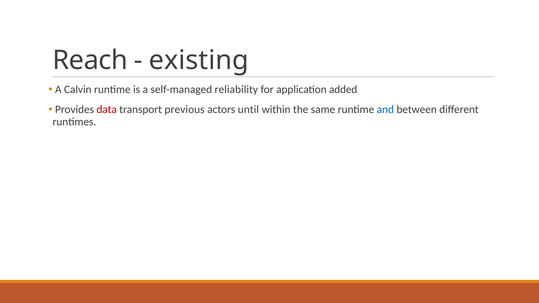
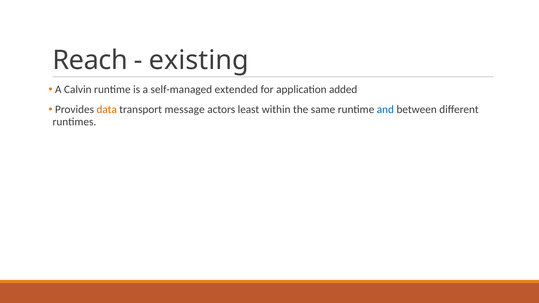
reliability: reliability -> extended
data colour: red -> orange
previous: previous -> message
until: until -> least
